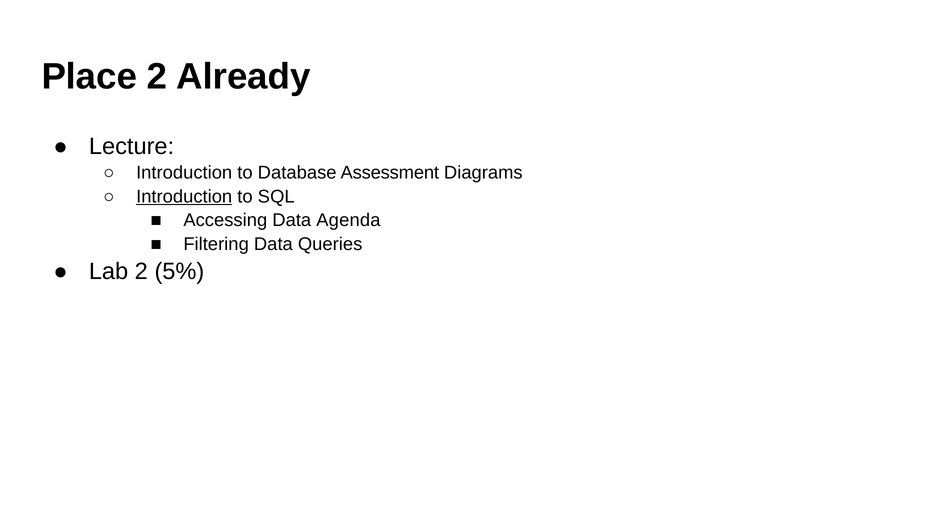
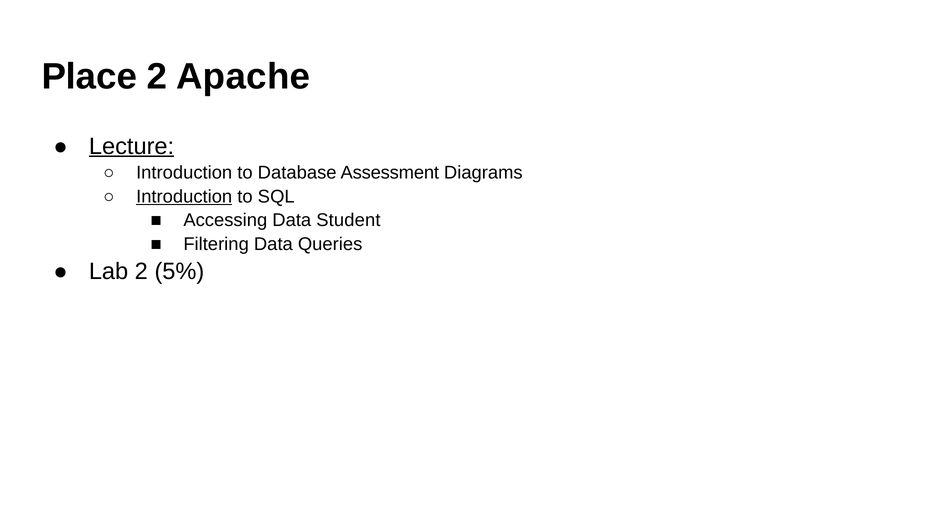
Already: Already -> Apache
Lecture underline: none -> present
Agenda: Agenda -> Student
